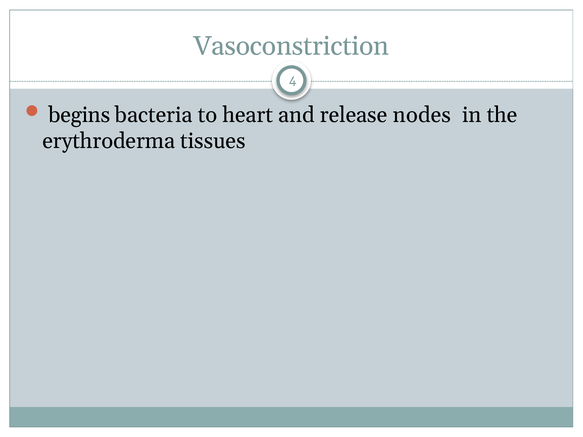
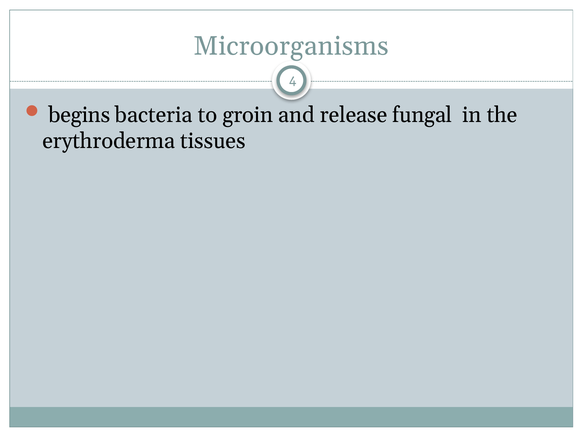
Vasoconstriction: Vasoconstriction -> Microorganisms
heart: heart -> groin
nodes: nodes -> fungal
